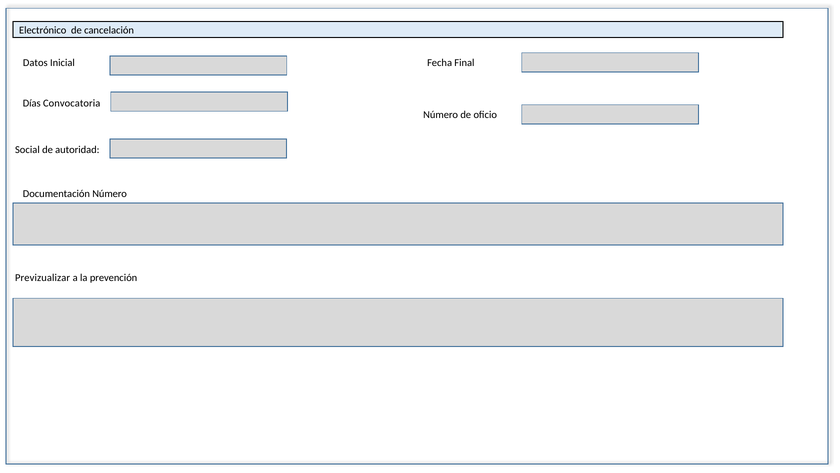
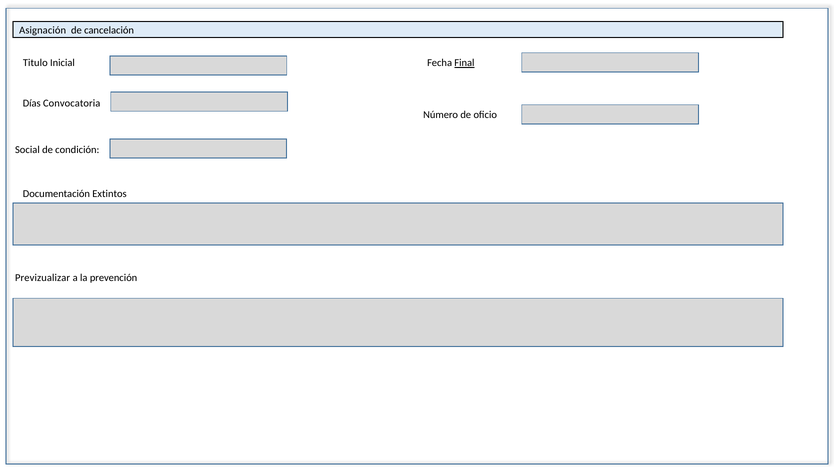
Electrónico: Electrónico -> Asignación
Datos: Datos -> Titulo
Final underline: none -> present
autoridad: autoridad -> condición
Documentación Número: Número -> Extintos
